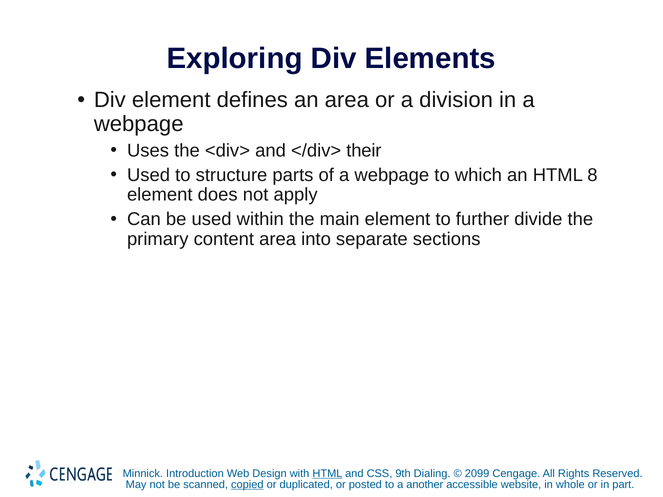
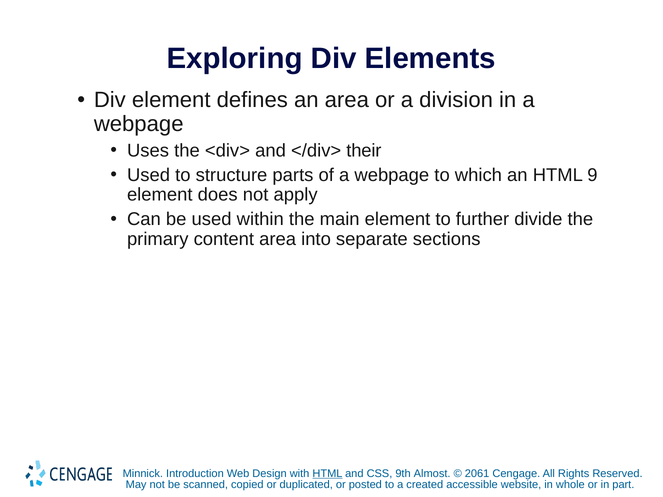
8: 8 -> 9
Dialing: Dialing -> Almost
2099: 2099 -> 2061
copied underline: present -> none
another: another -> created
